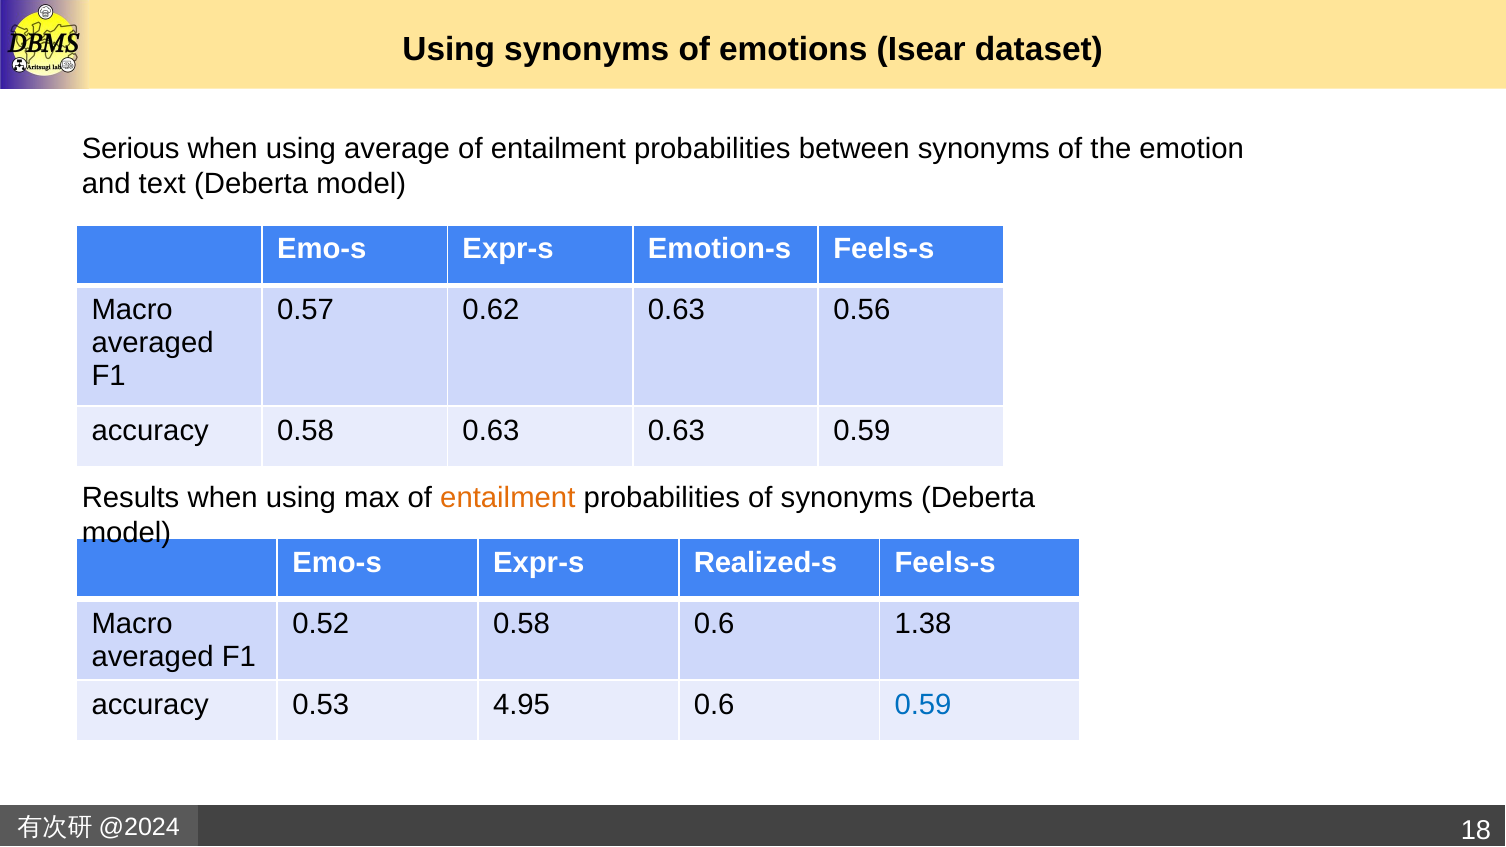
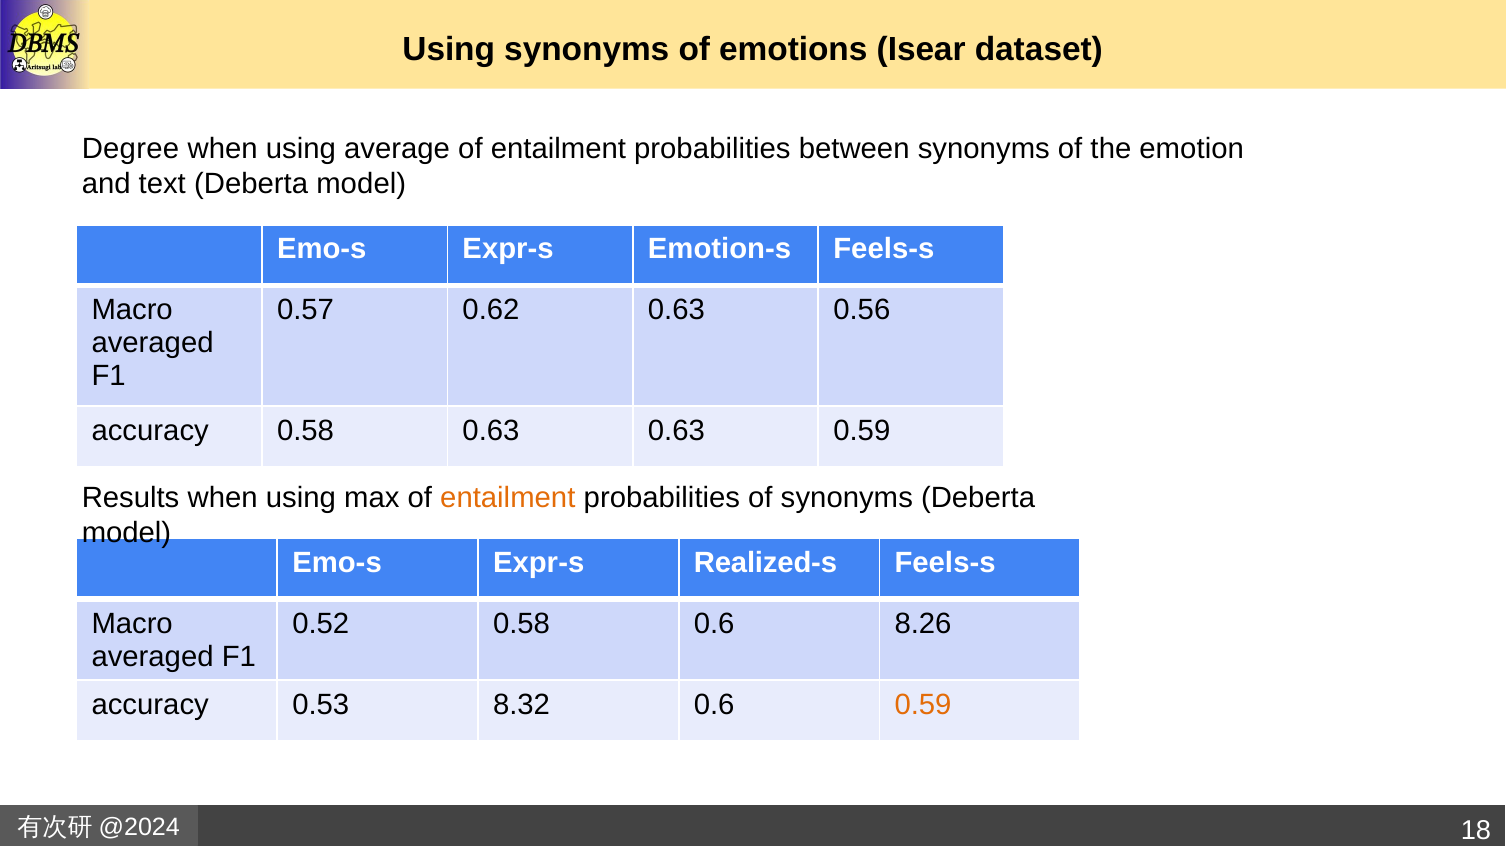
Serious: Serious -> Degree
1.38: 1.38 -> 8.26
4.95: 4.95 -> 8.32
0.59 at (923, 704) colour: blue -> orange
